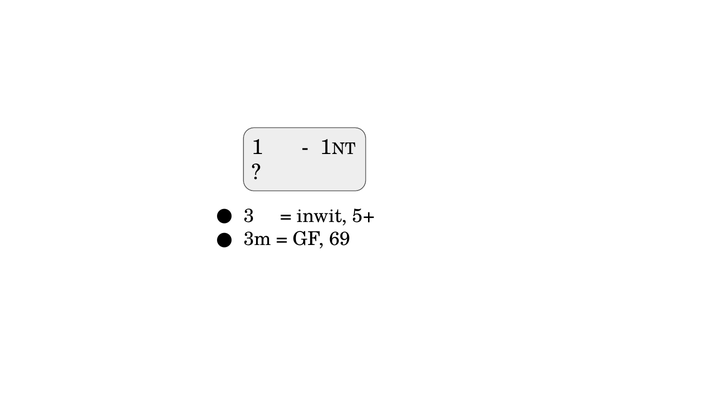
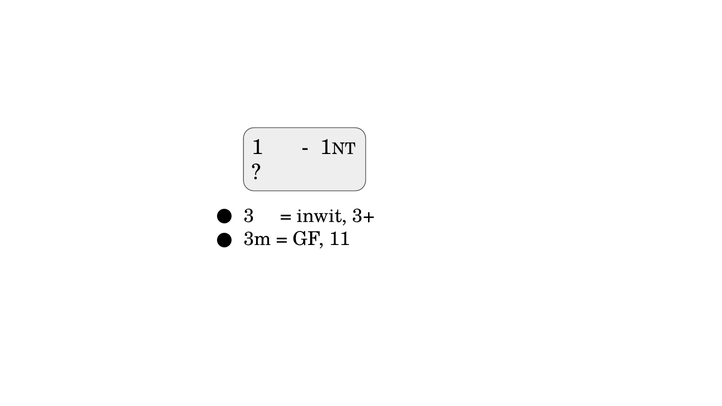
5+: 5+ -> 3+
69: 69 -> 11
